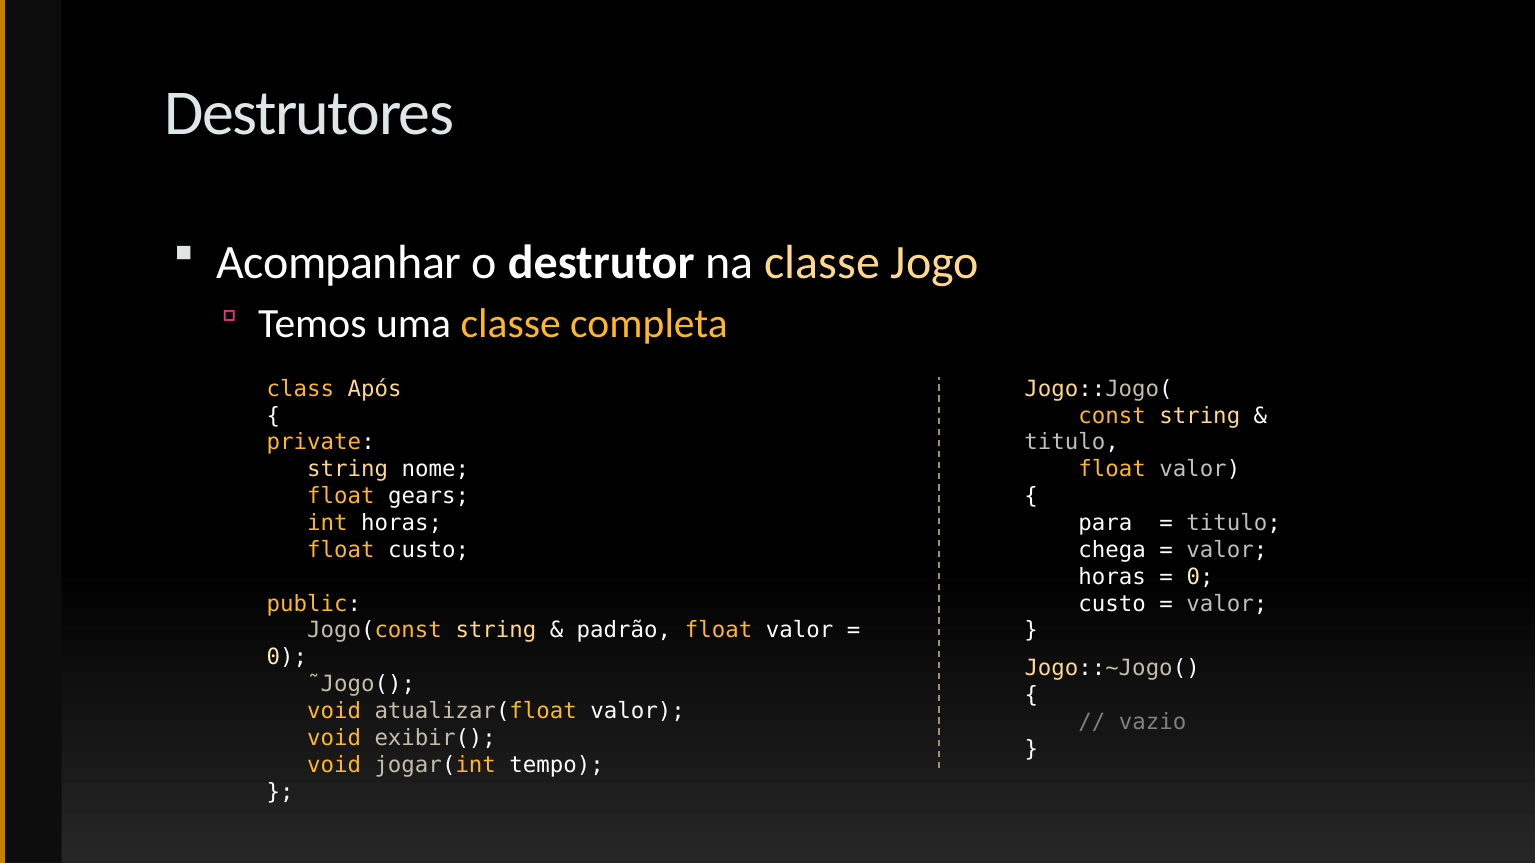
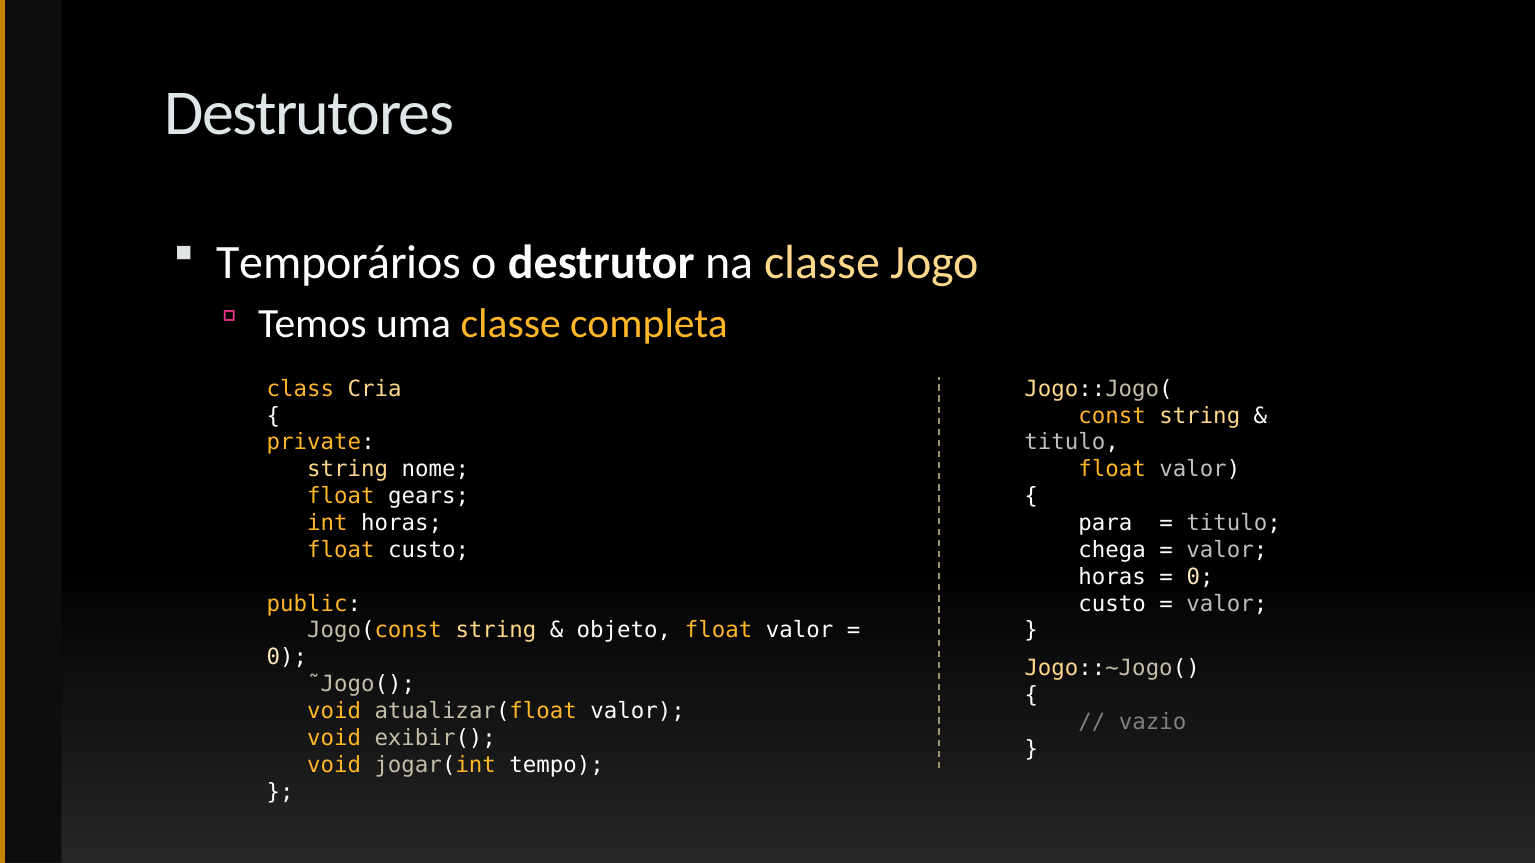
Acompanhar: Acompanhar -> Temporários
Após: Após -> Cria
padrão: padrão -> objeto
